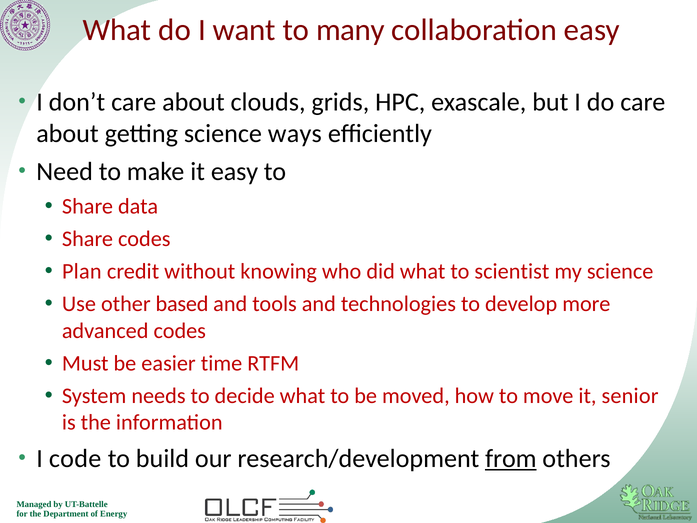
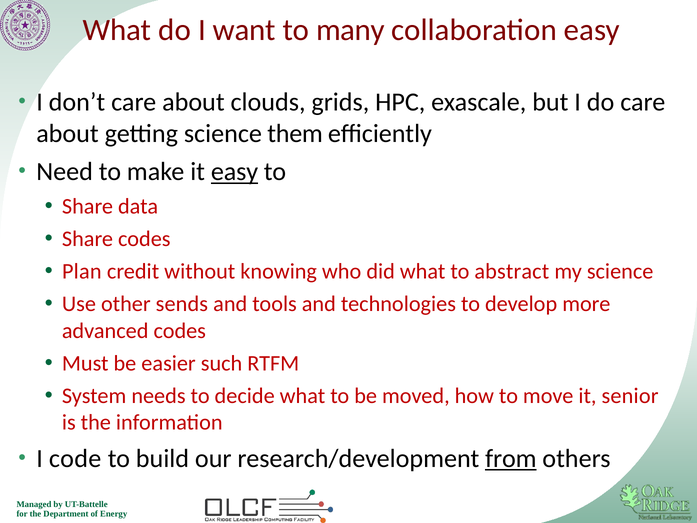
ways: ways -> them
easy at (235, 172) underline: none -> present
scientist: scientist -> abstract
based: based -> sends
time: time -> such
